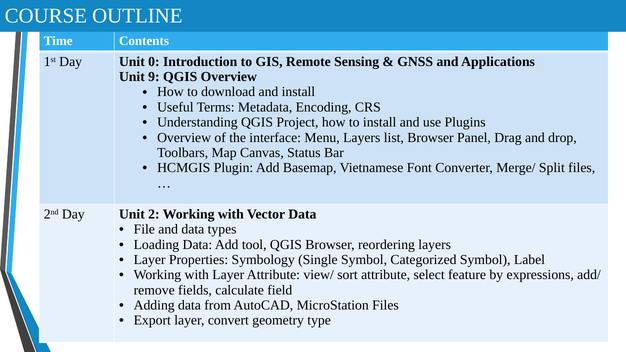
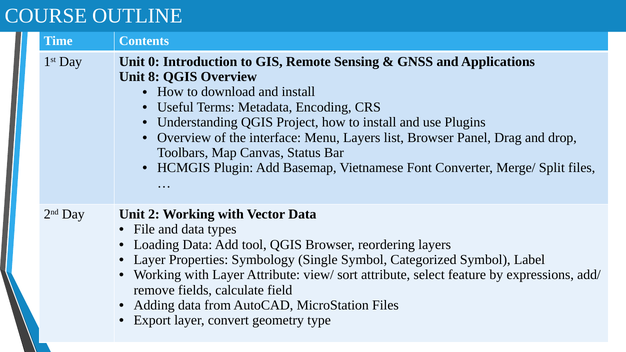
9: 9 -> 8
